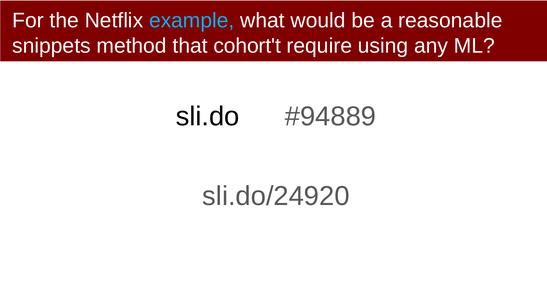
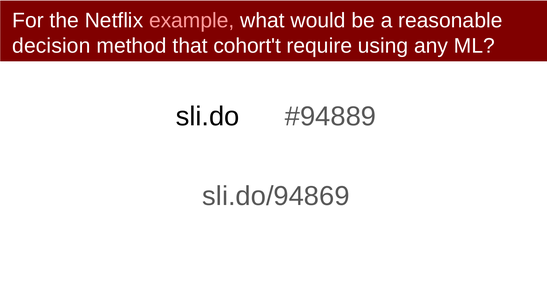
example colour: light blue -> pink
snippets: snippets -> decision
sli.do/24920: sli.do/24920 -> sli.do/94869
